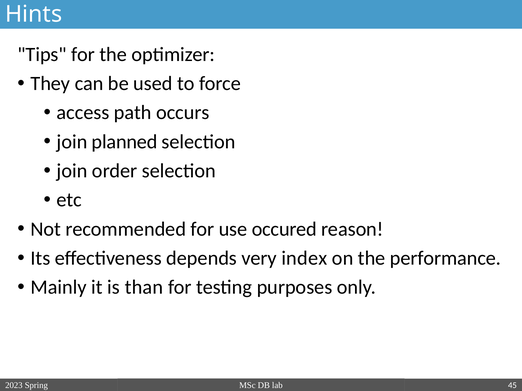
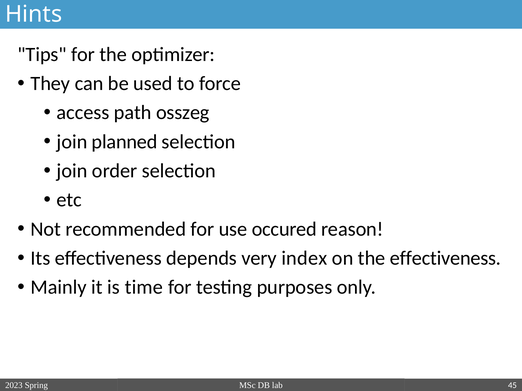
occurs: occurs -> osszeg
the performance: performance -> effectiveness
than: than -> time
